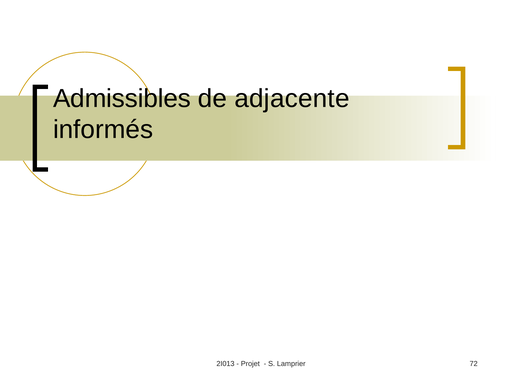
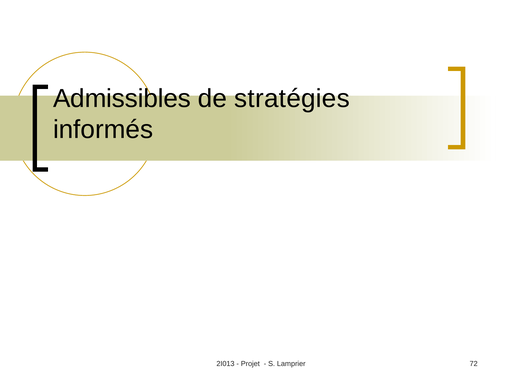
adjacente: adjacente -> stratégies
